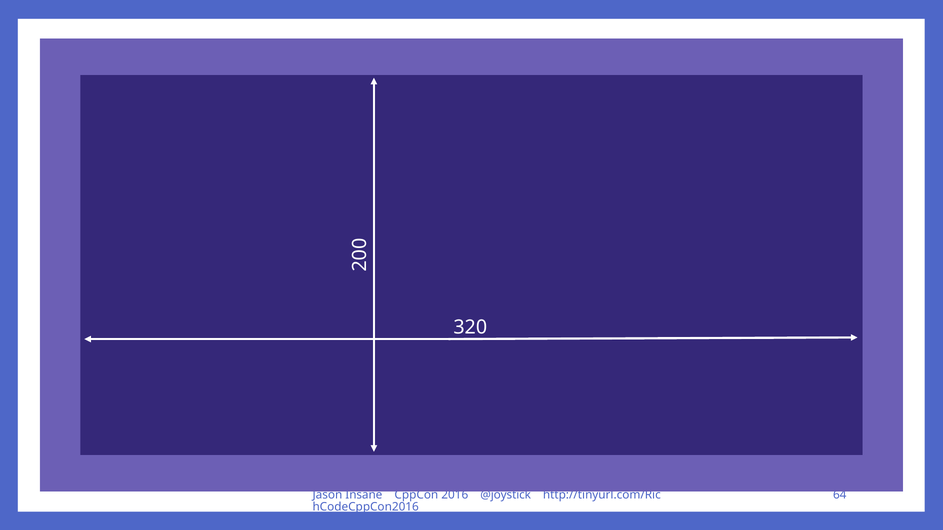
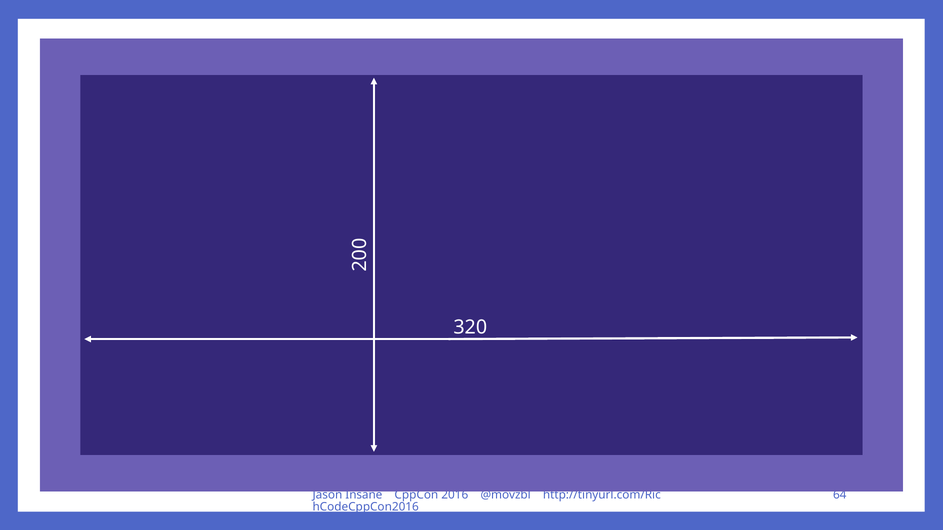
@joystick: @joystick -> @movzbl
